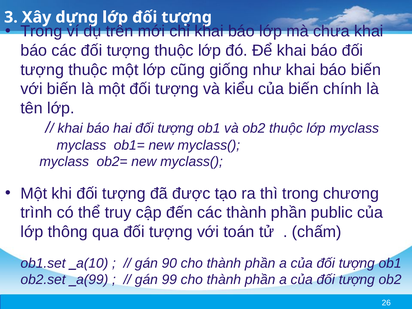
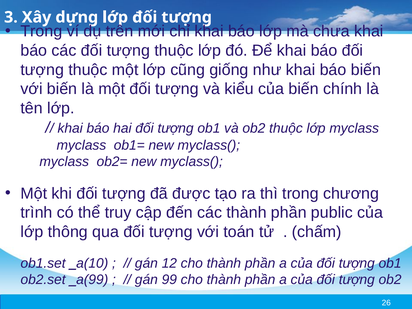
90: 90 -> 12
